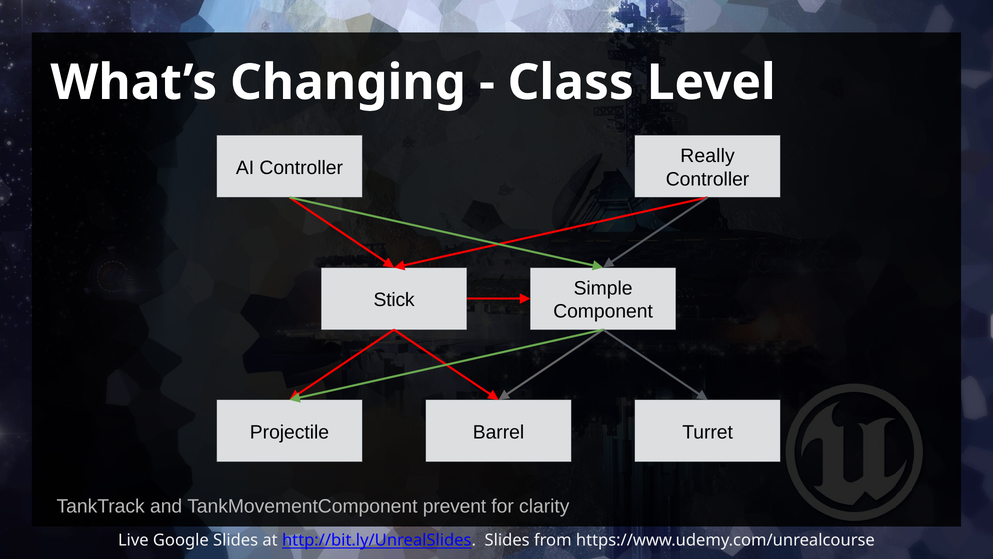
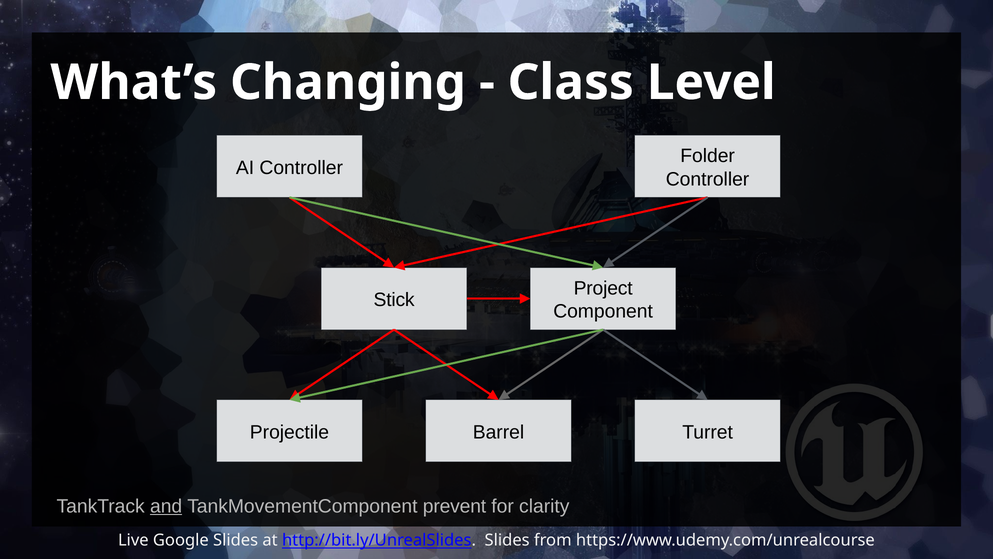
Really: Really -> Folder
Simple: Simple -> Project
and underline: none -> present
